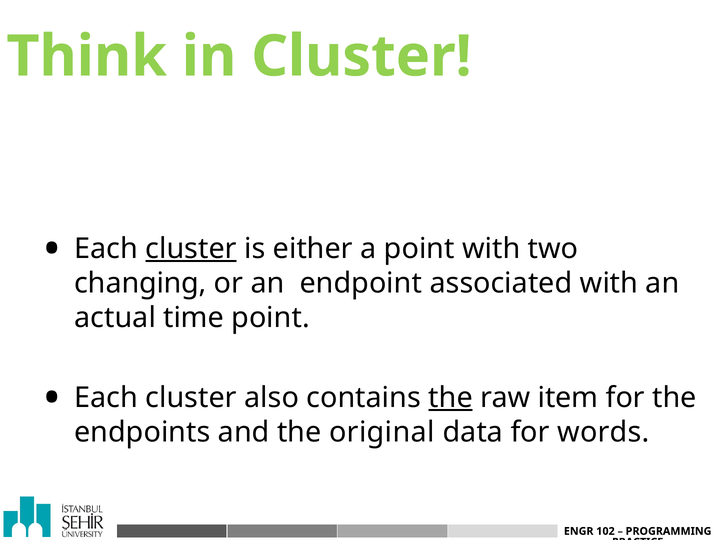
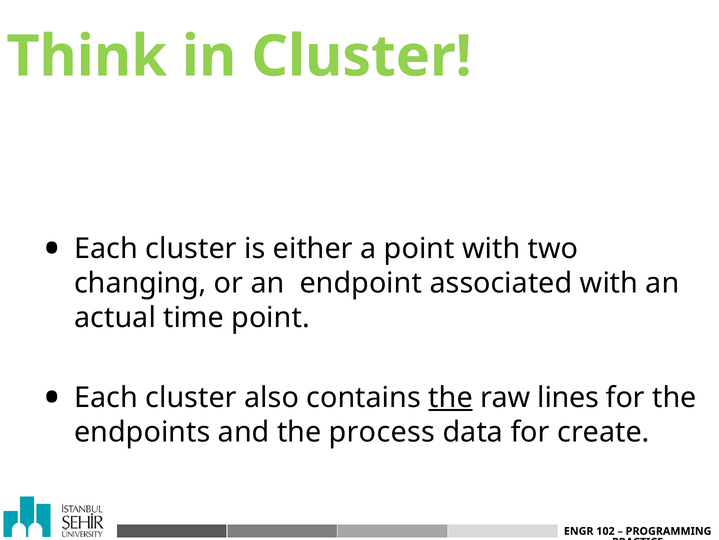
cluster at (191, 248) underline: present -> none
item: item -> lines
original: original -> process
words: words -> create
